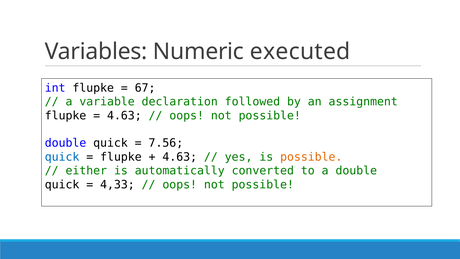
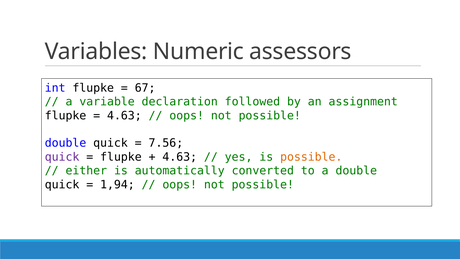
executed: executed -> assessors
quick at (62, 157) colour: blue -> purple
4,33: 4,33 -> 1,94
